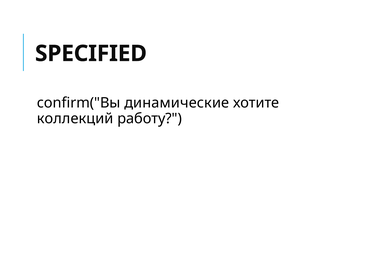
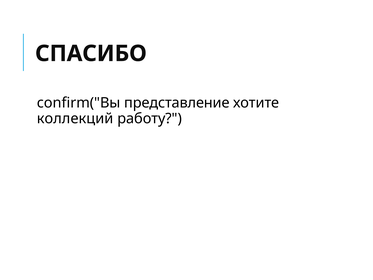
SPECIFIED: SPECIFIED -> СПАСИБО
динамические: динамические -> представление
